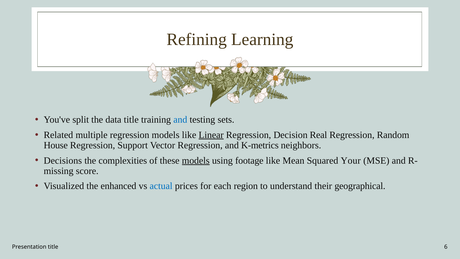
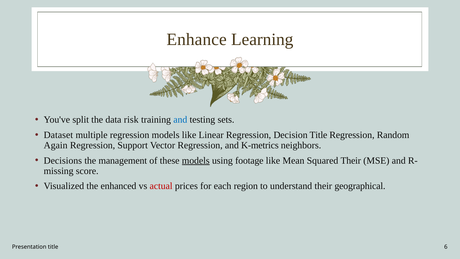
Refining: Refining -> Enhance
data title: title -> risk
Related: Related -> Dataset
Linear underline: present -> none
Decision Real: Real -> Title
House: House -> Again
complexities: complexities -> management
Squared Your: Your -> Their
actual colour: blue -> red
